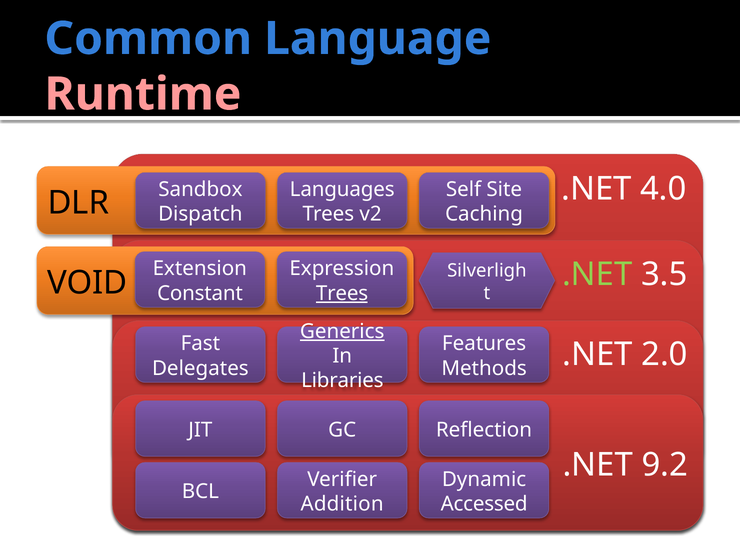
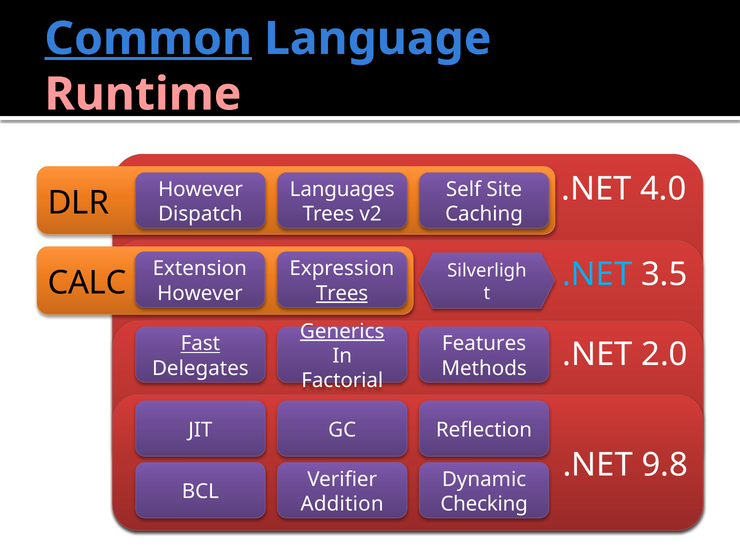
Common underline: none -> present
Sandbox at (200, 190): Sandbox -> However
.NET at (597, 274) colour: light green -> light blue
VOID: VOID -> CALC
Constant at (200, 293): Constant -> However
Fast underline: none -> present
Libraries: Libraries -> Factorial
9.2: 9.2 -> 9.8
Accessed: Accessed -> Checking
